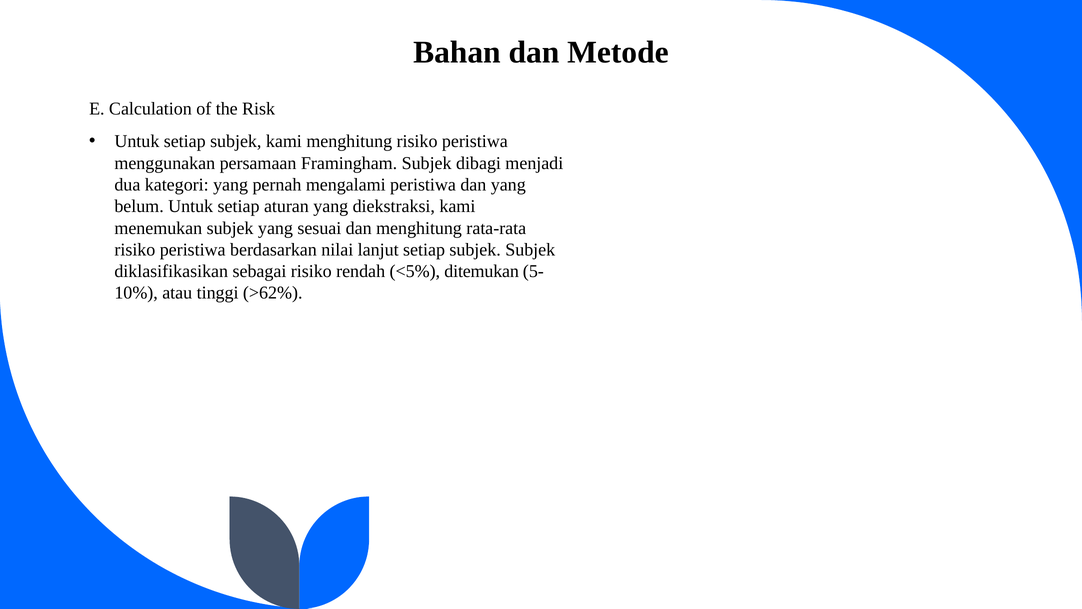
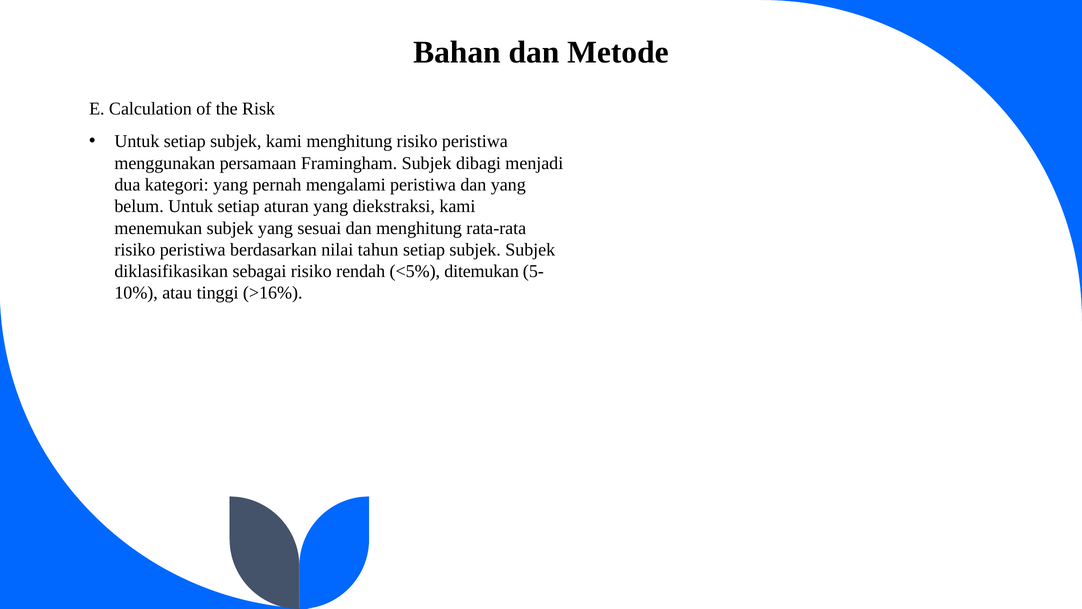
lanjut: lanjut -> tahun
>62%: >62% -> >16%
